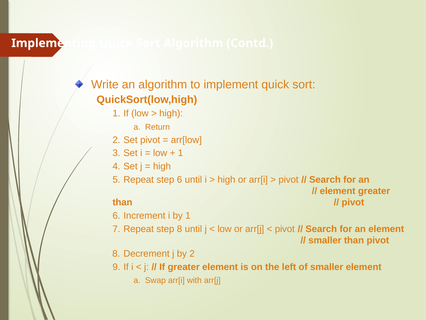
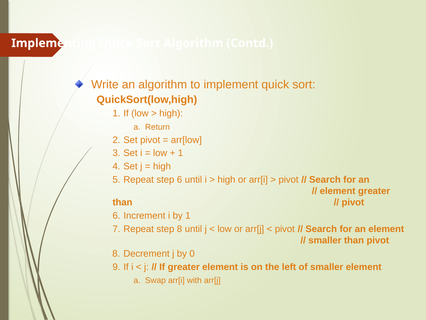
by 2: 2 -> 0
